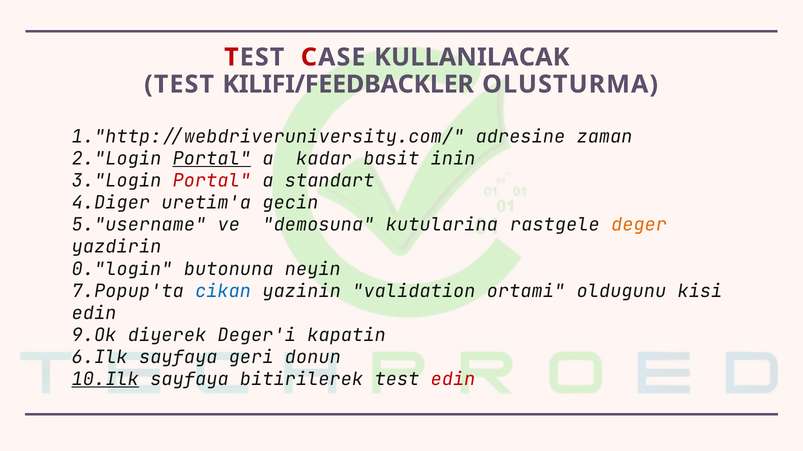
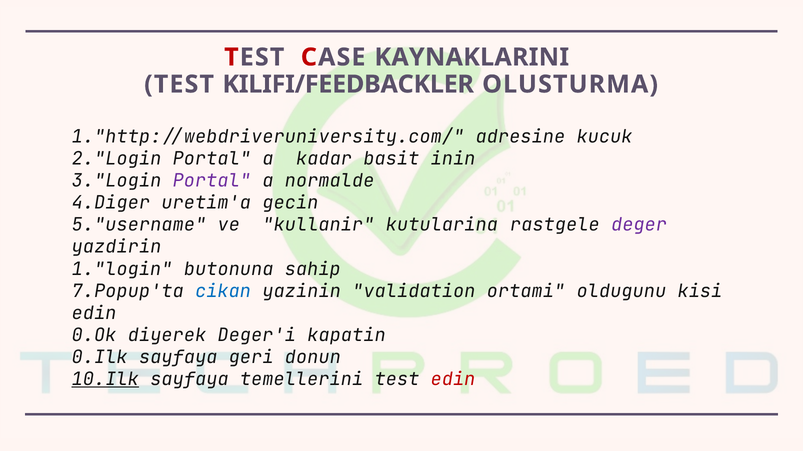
KULLANILACAK: KULLANILACAK -> KAYNAKLARINI
zaman: zaman -> kucuk
Portal at (212, 159) underline: present -> none
Portal at (212, 181) colour: red -> purple
standart: standart -> normalde
demosuna: demosuna -> kullanir
deger colour: orange -> purple
0."login: 0."login -> 1."login
neyin: neyin -> sahip
9.Ok: 9.Ok -> 0.Ok
6.Ilk: 6.Ilk -> 0.Ilk
bitirilerek: bitirilerek -> temellerini
